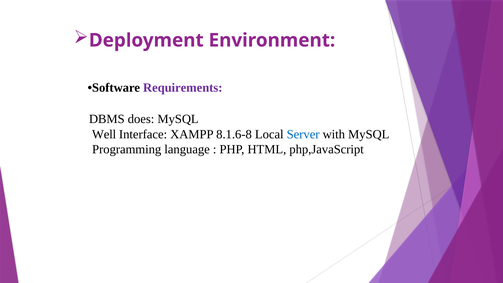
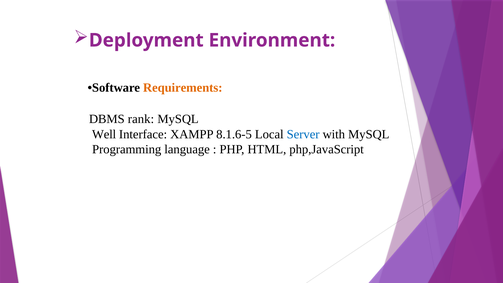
Requirements colour: purple -> orange
does: does -> rank
8.1.6-8: 8.1.6-8 -> 8.1.6-5
